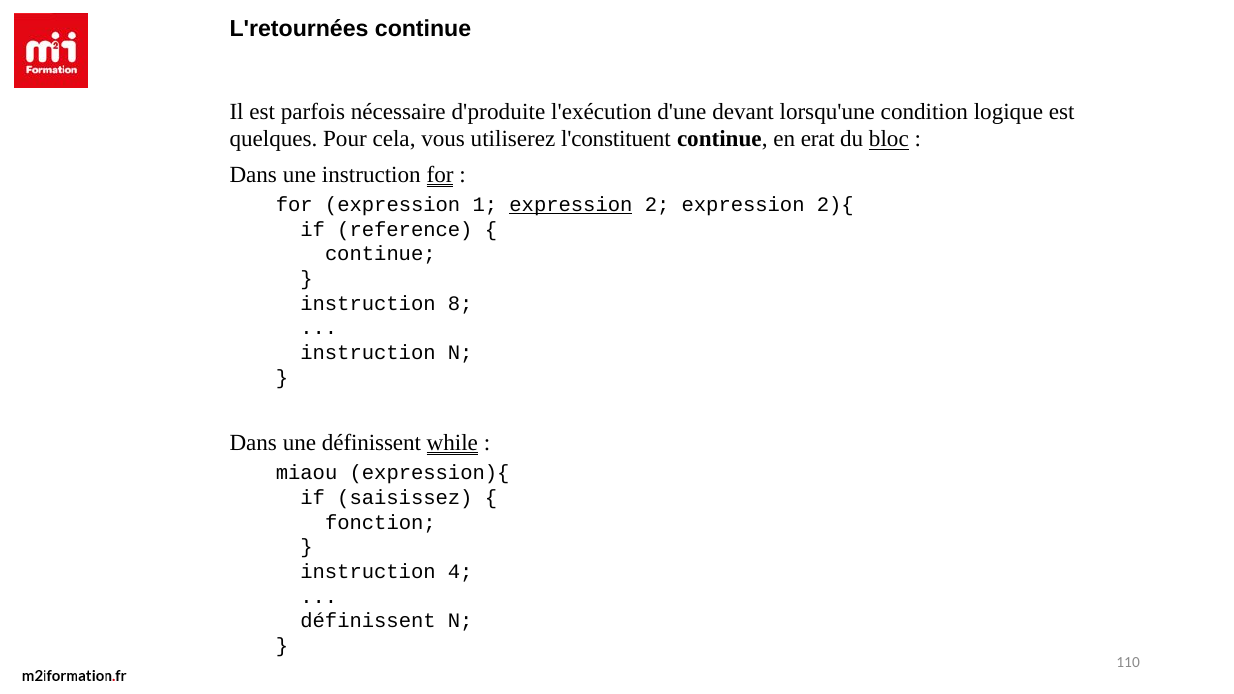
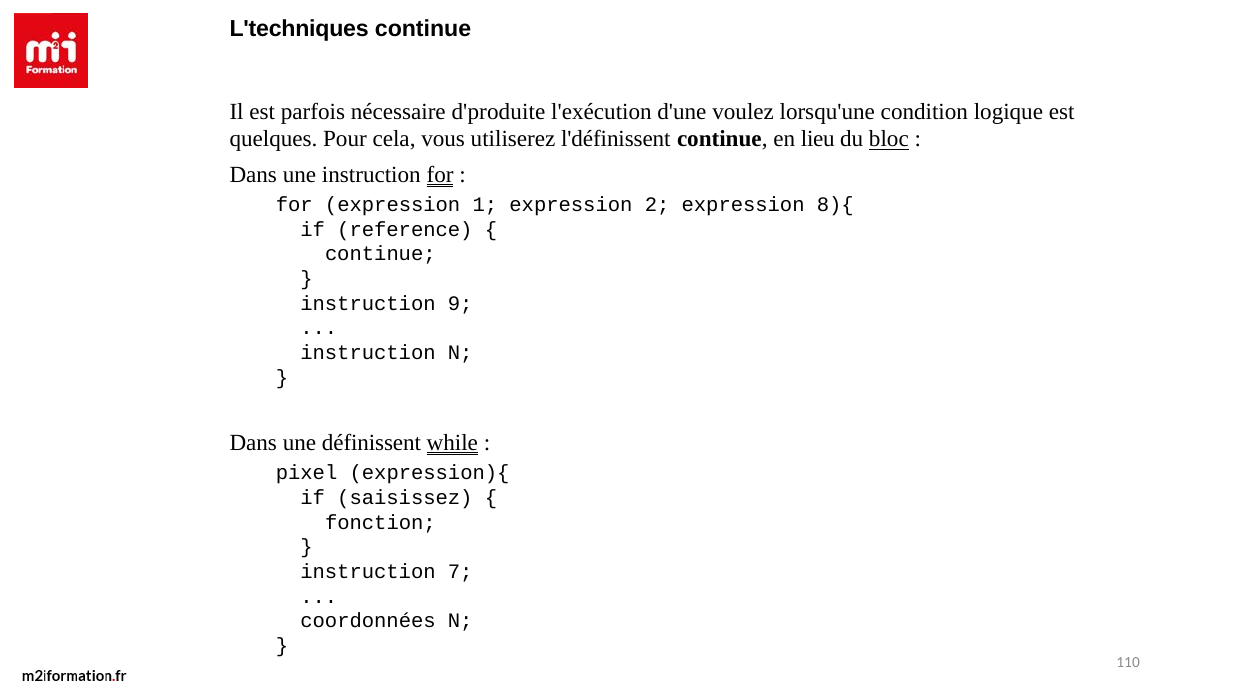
L'retournées: L'retournées -> L'techniques
devant: devant -> voulez
l'constituent: l'constituent -> l'définissent
erat: erat -> lieu
expression at (571, 205) underline: present -> none
2){: 2){ -> 8){
8: 8 -> 9
miaou: miaou -> pixel
4: 4 -> 7
définissent at (368, 621): définissent -> coordonnées
